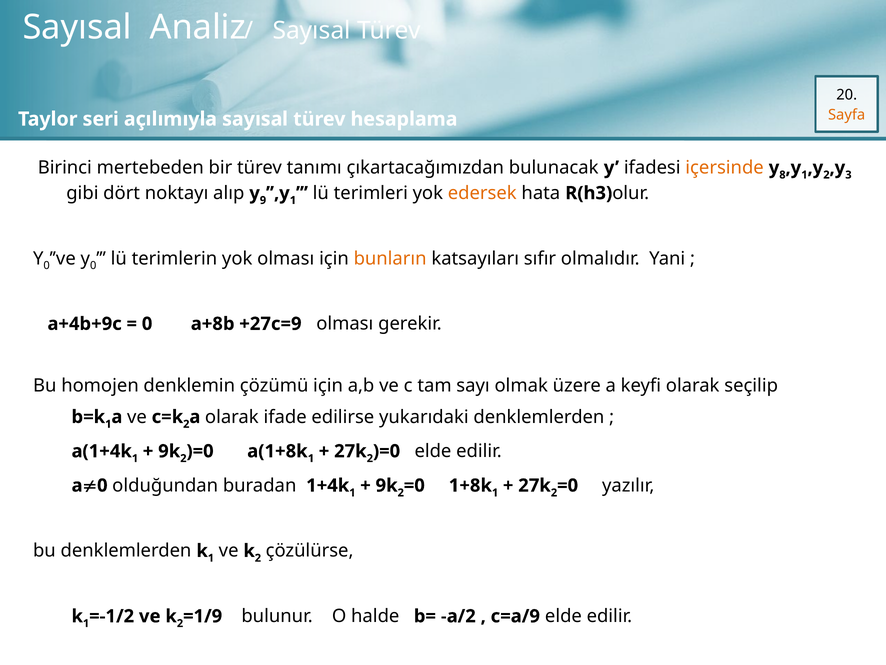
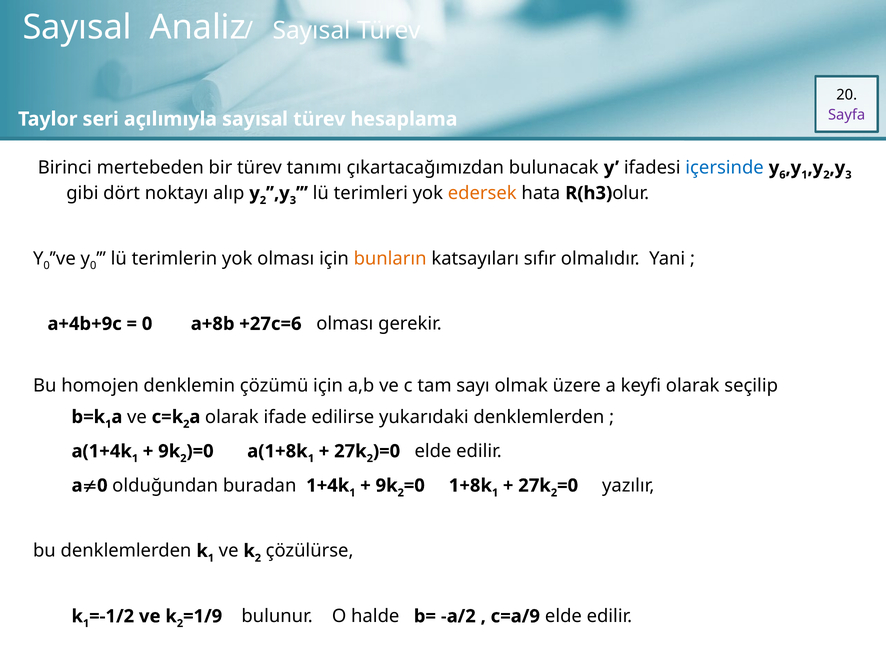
Sayfa colour: orange -> purple
içersinde colour: orange -> blue
8: 8 -> 6
y 9: 9 -> 2
1 at (293, 200): 1 -> 3
+27c=9: +27c=9 -> +27c=6
